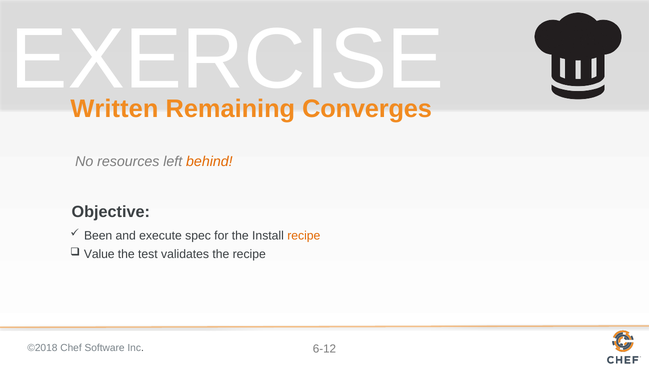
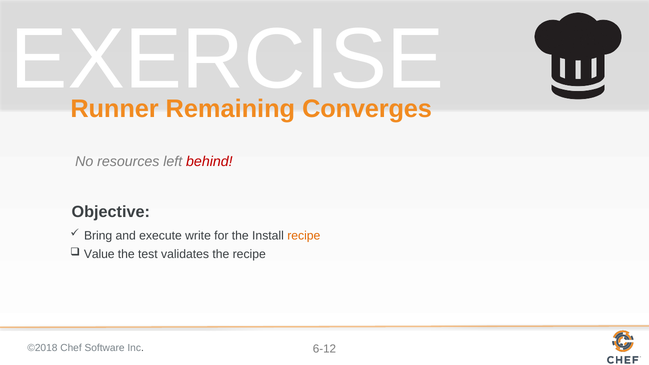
Written: Written -> Runner
behind colour: orange -> red
Been: Been -> Bring
spec: spec -> write
